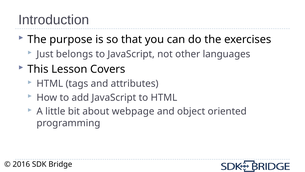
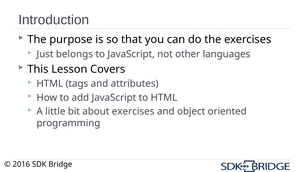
about webpage: webpage -> exercises
